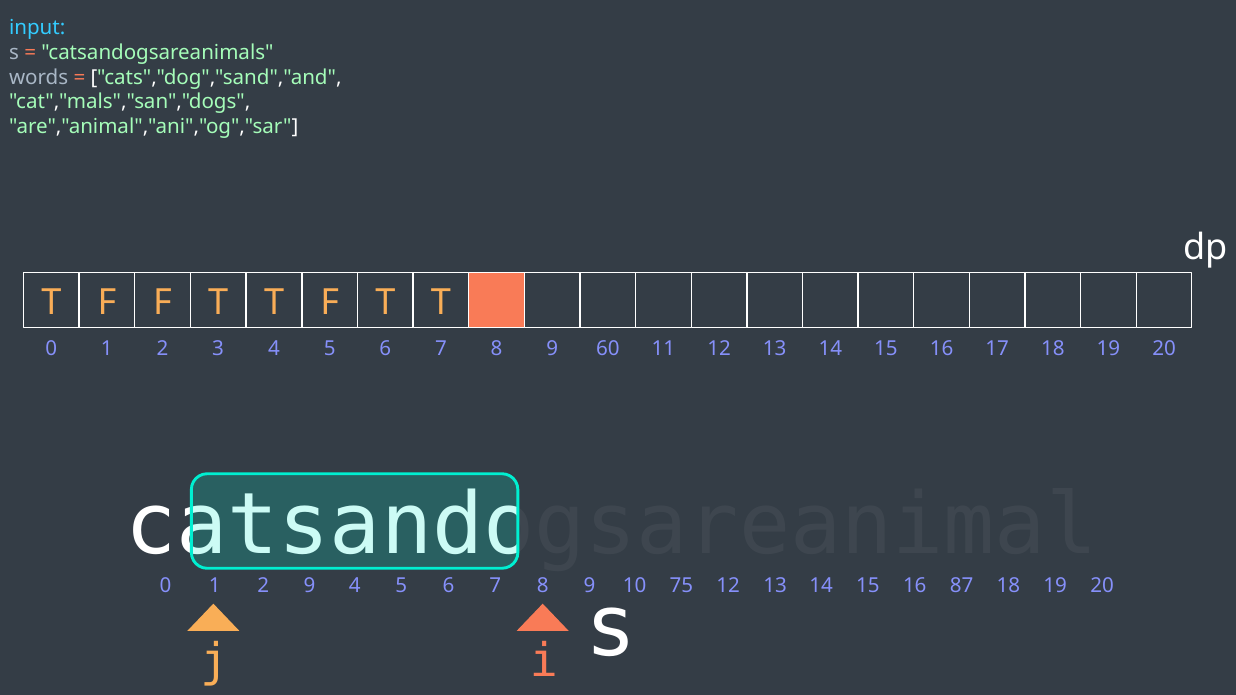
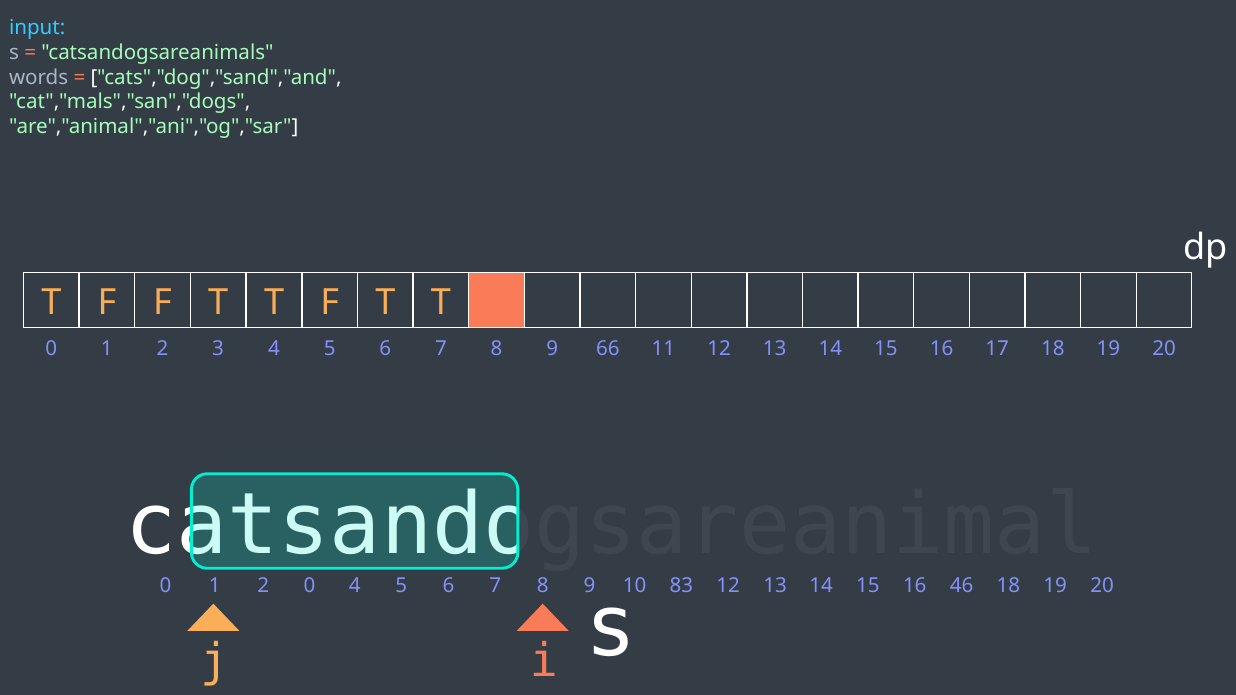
60: 60 -> 66
2 9: 9 -> 0
75: 75 -> 83
87: 87 -> 46
